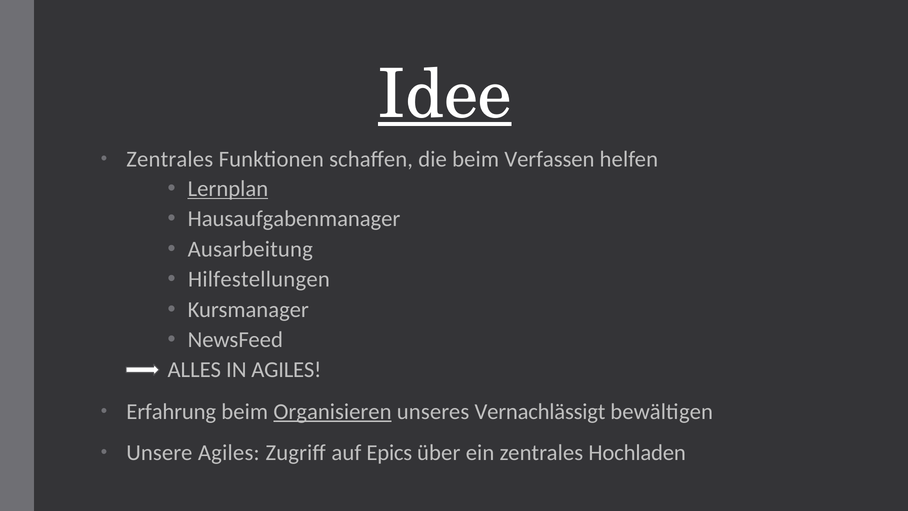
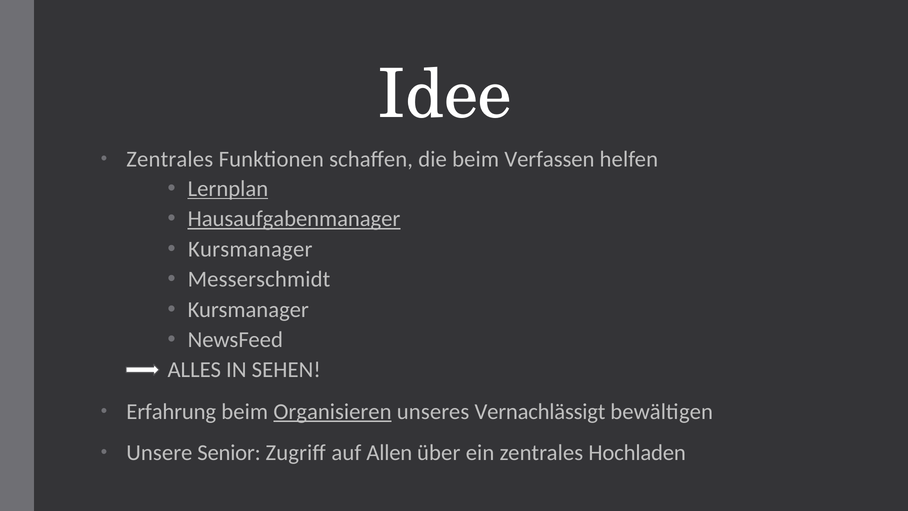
Idee underline: present -> none
Hausaufgabenmanager underline: none -> present
Ausarbeitung at (250, 249): Ausarbeitung -> Kursmanager
Hilfestellungen: Hilfestellungen -> Messerschmidt
IN AGILES: AGILES -> SEHEN
Unsere Agiles: Agiles -> Senior
Epics: Epics -> Allen
